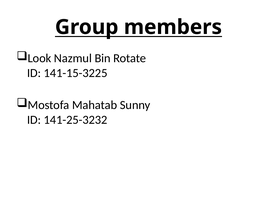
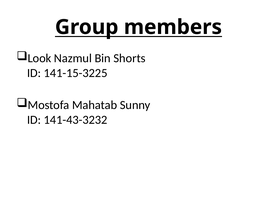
Rotate: Rotate -> Shorts
141-25-3232: 141-25-3232 -> 141-43-3232
